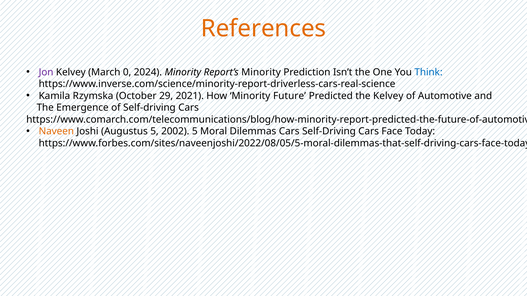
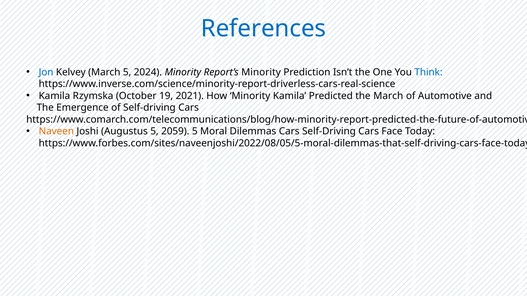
References colour: orange -> blue
Jon colour: purple -> blue
March 0: 0 -> 5
29: 29 -> 19
Minority Future: Future -> Kamila
the Kelvey: Kelvey -> March
2002: 2002 -> 2059
